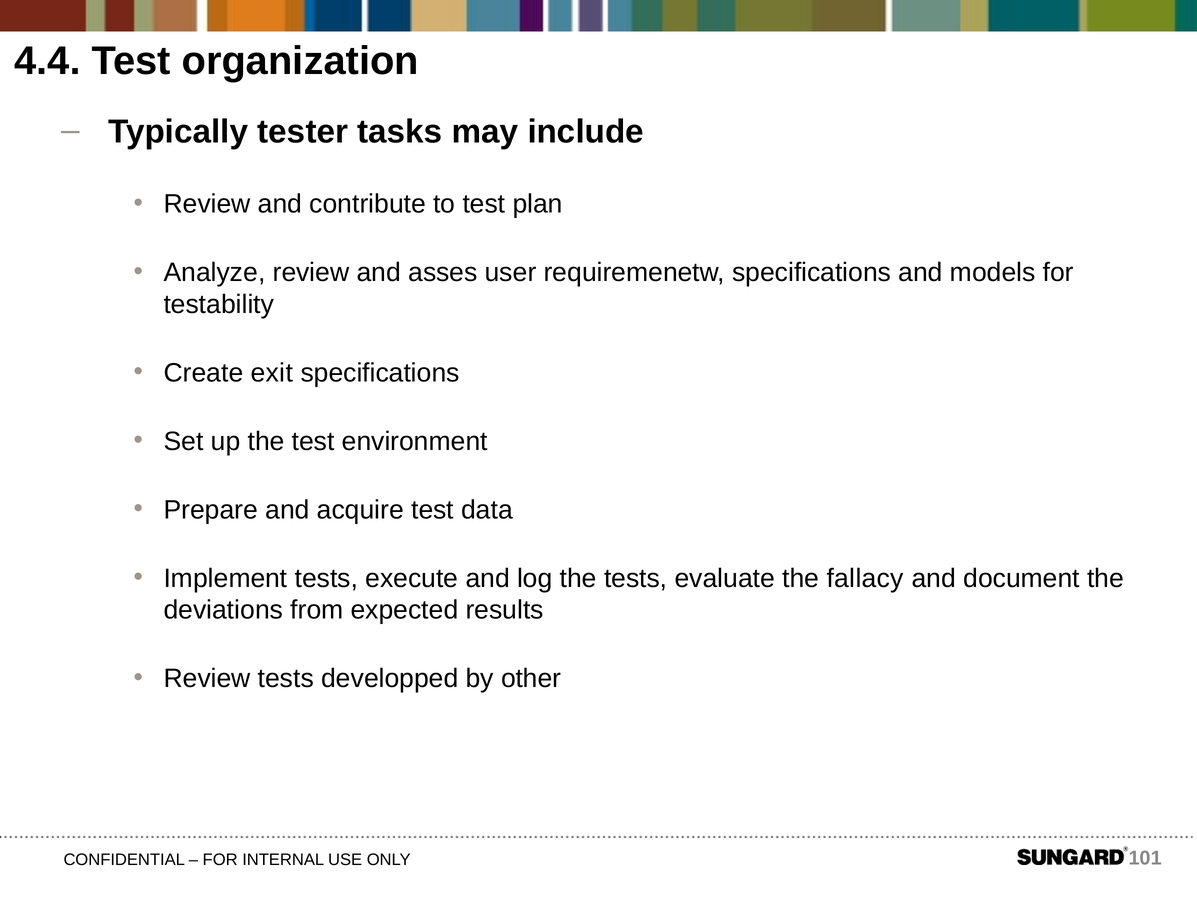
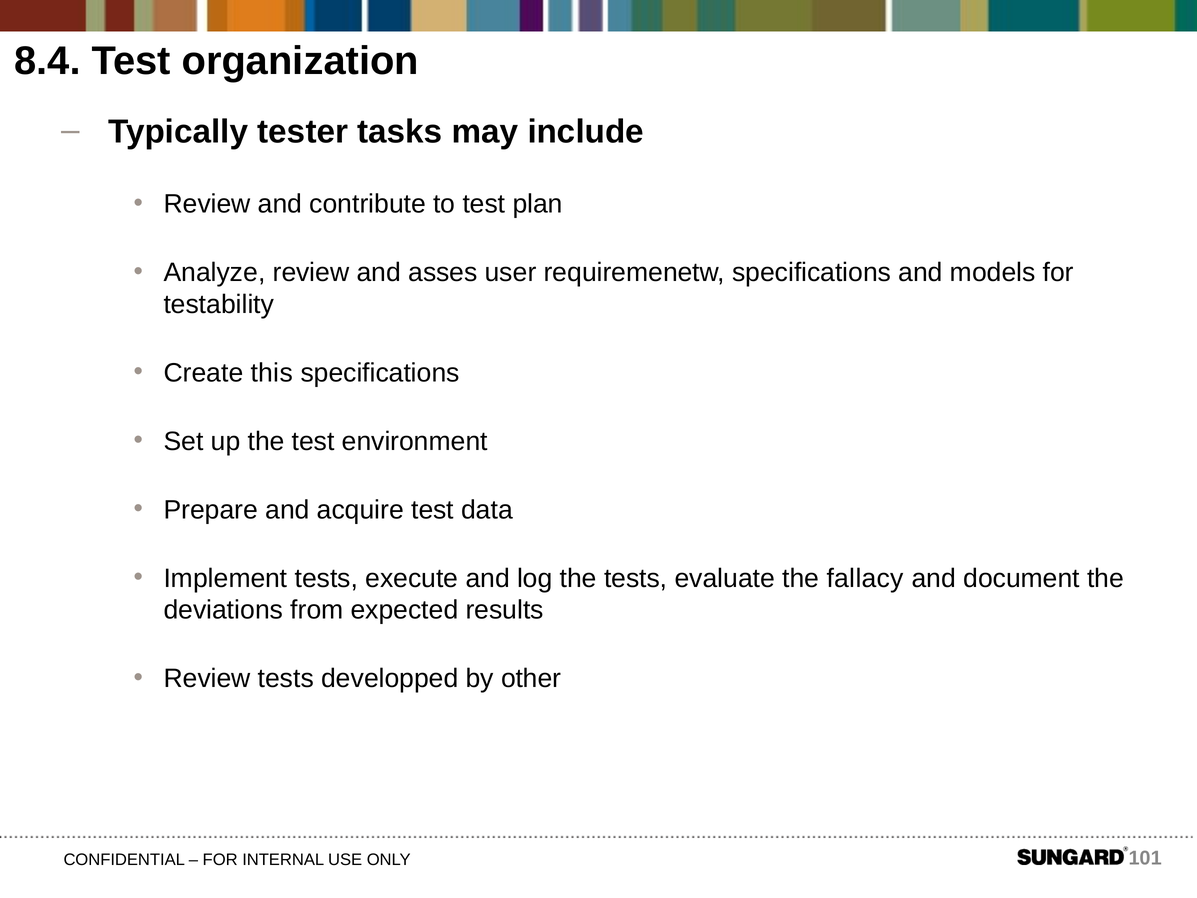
4.4: 4.4 -> 8.4
exit: exit -> this
